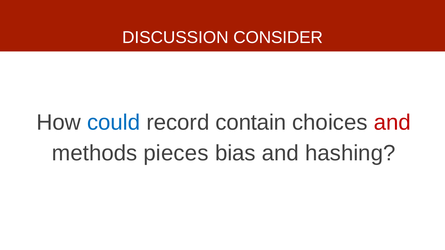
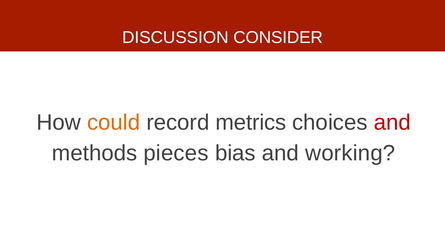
could colour: blue -> orange
contain: contain -> metrics
hashing: hashing -> working
